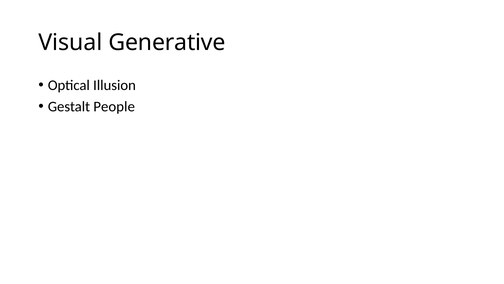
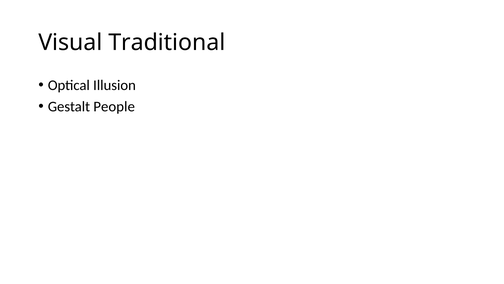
Generative: Generative -> Traditional
